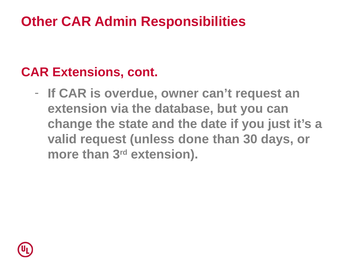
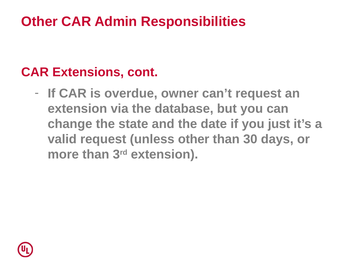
unless done: done -> other
